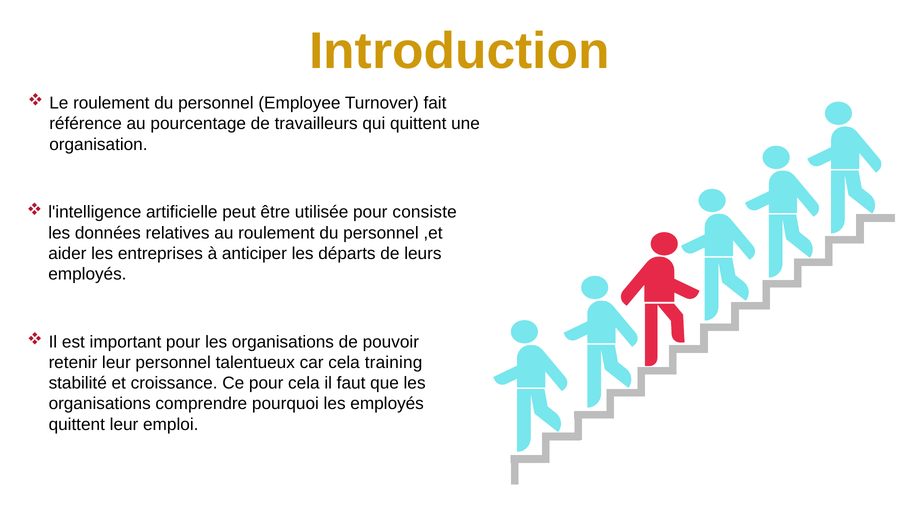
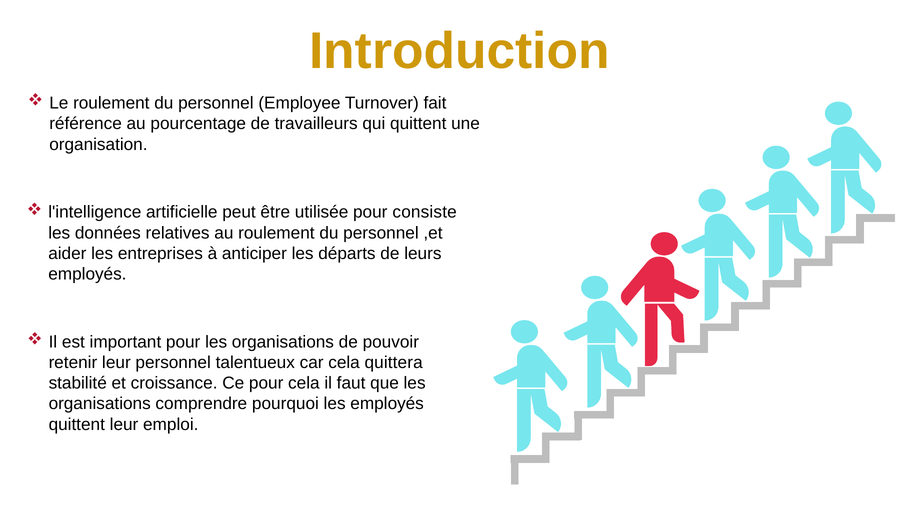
training: training -> quittera
